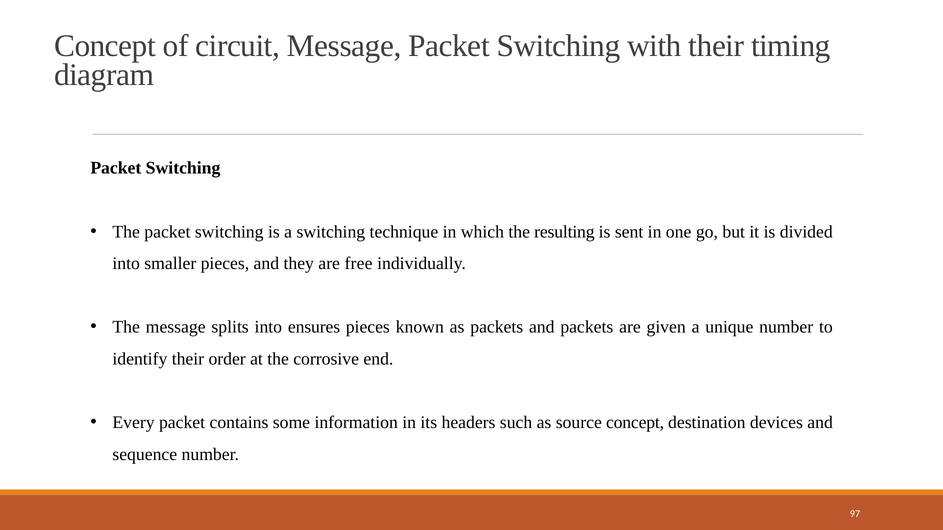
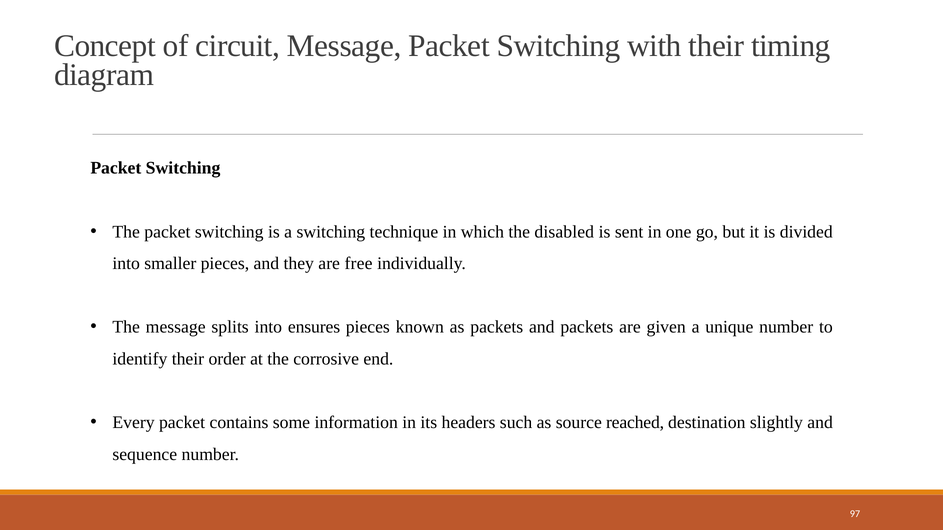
resulting: resulting -> disabled
source concept: concept -> reached
devices: devices -> slightly
